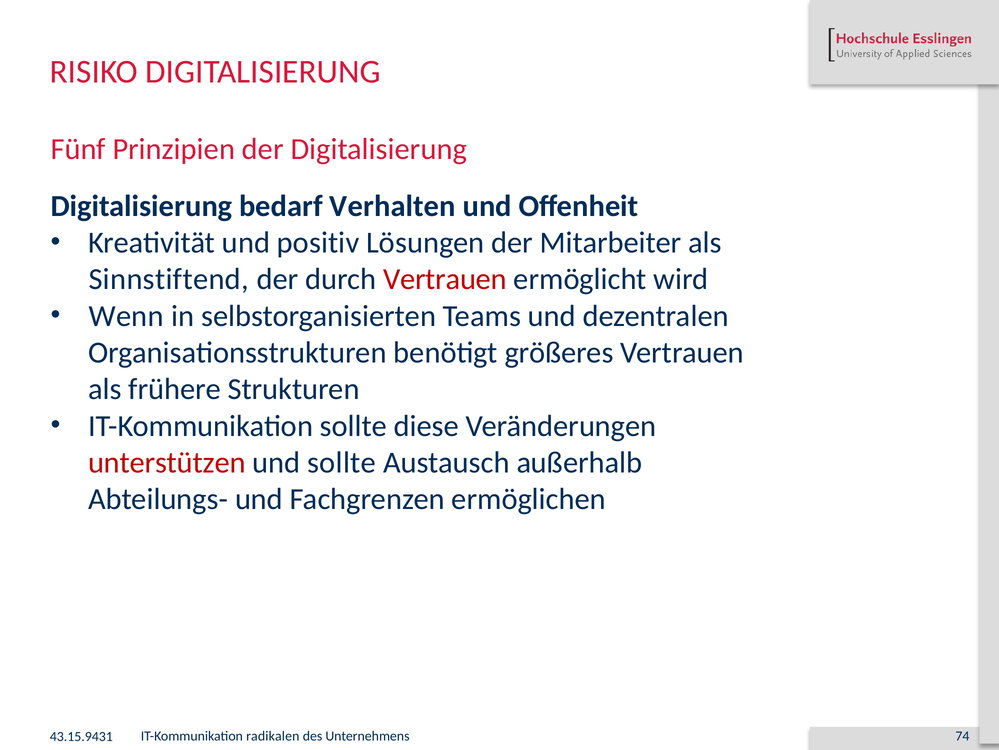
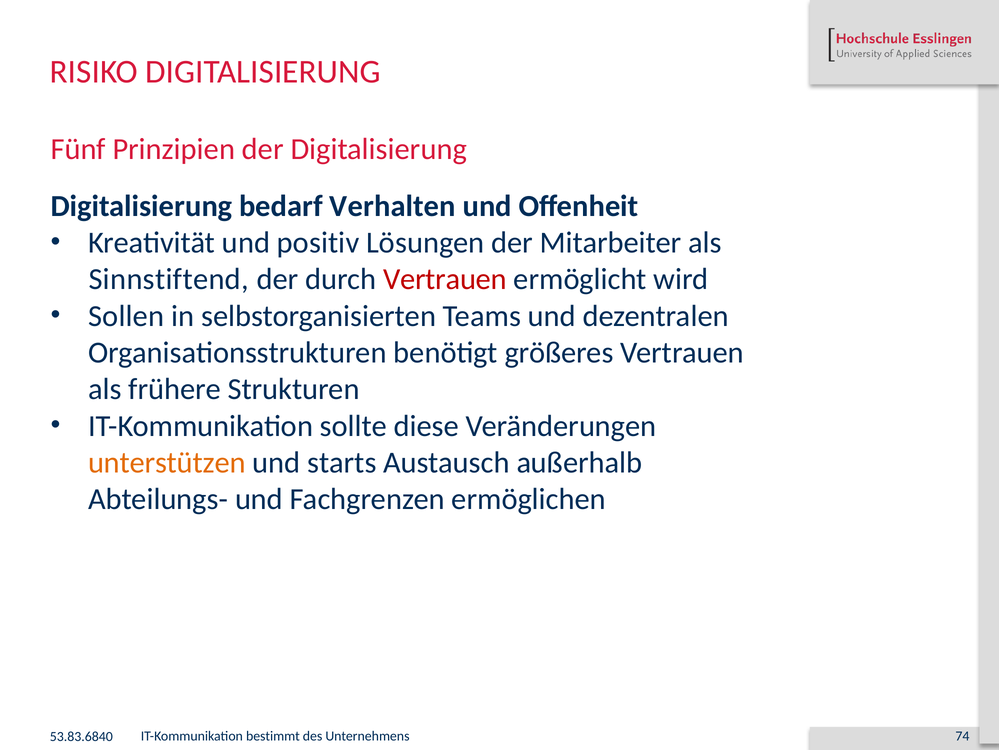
Wenn: Wenn -> Sollen
unterstützen colour: red -> orange
und sollte: sollte -> starts
43.15.9431: 43.15.9431 -> 53.83.6840
radikalen: radikalen -> bestimmt
